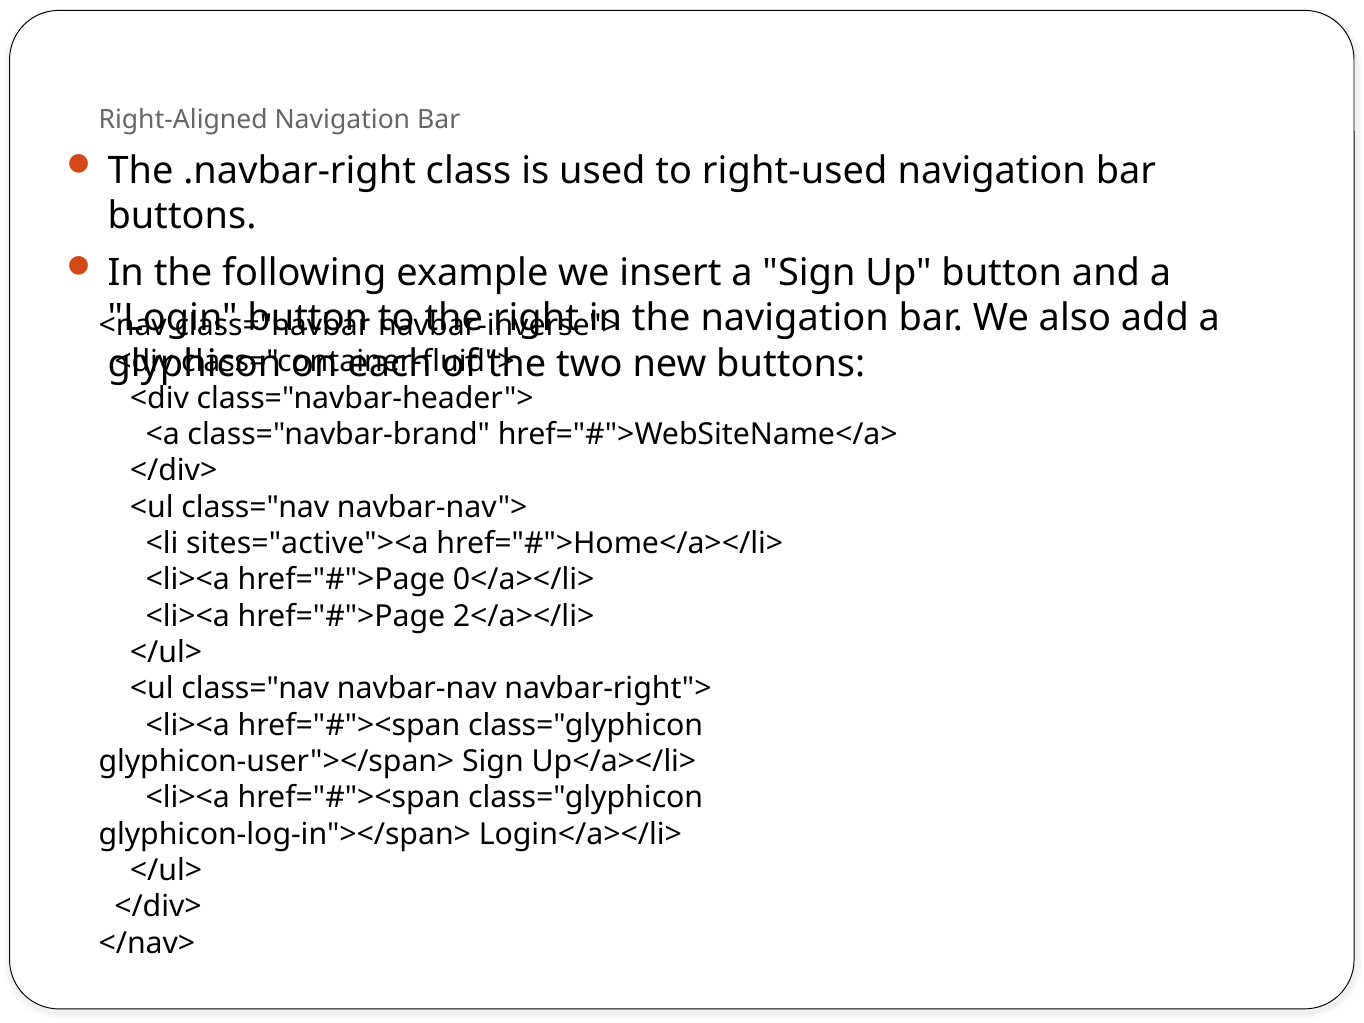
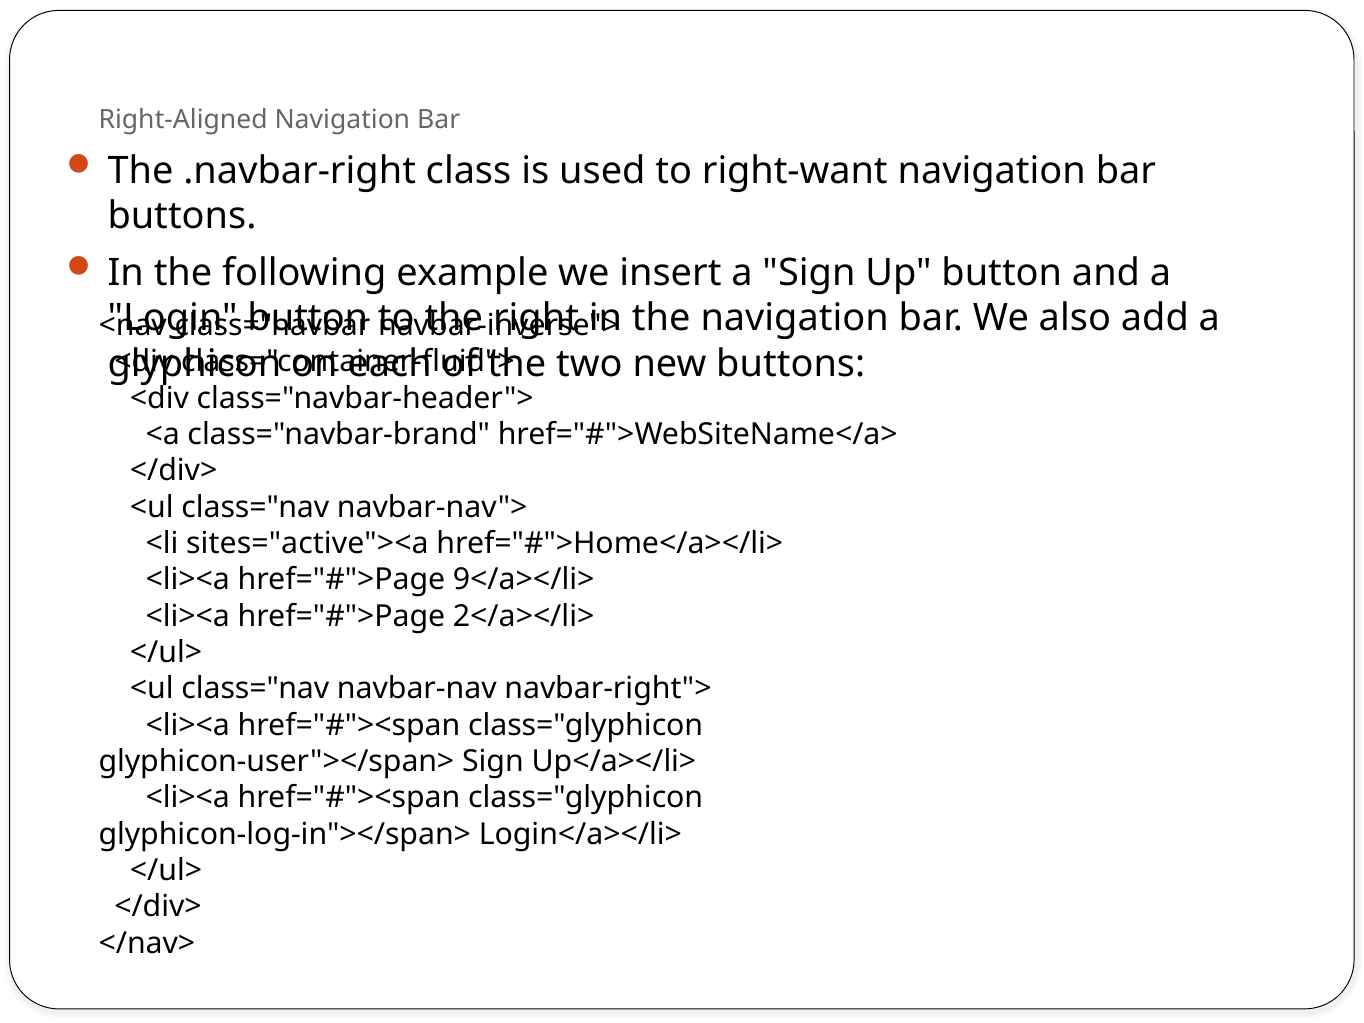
right-used: right-used -> right-want
0</a></li>: 0</a></li> -> 9</a></li>
